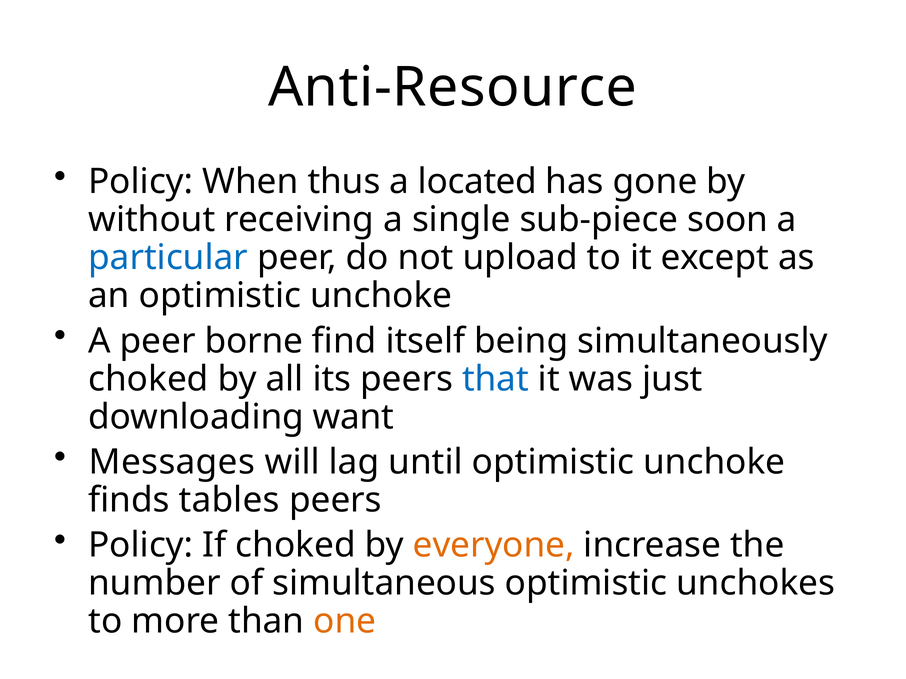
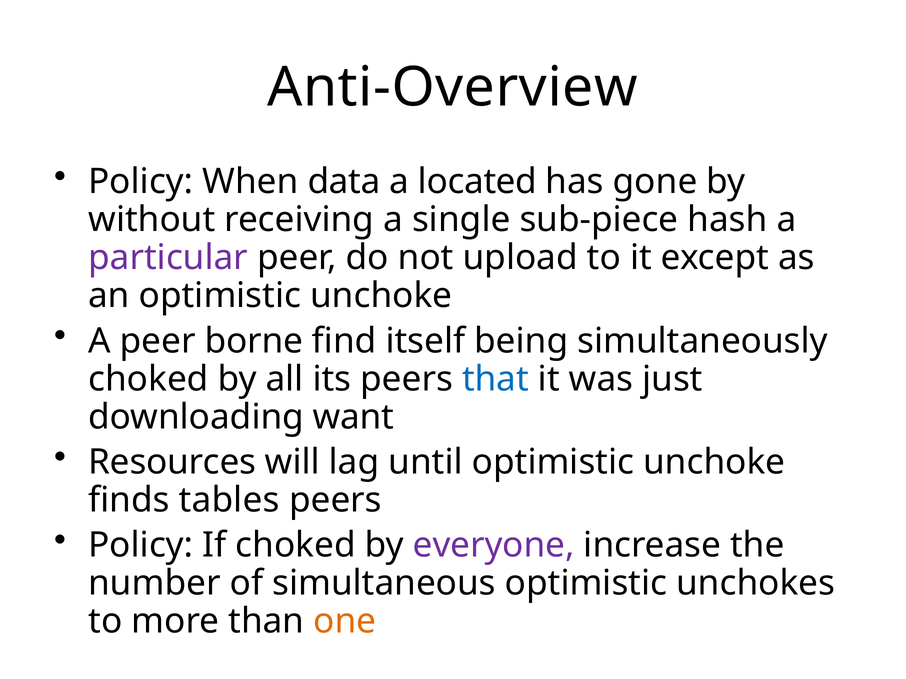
Anti-Resource: Anti-Resource -> Anti-Overview
thus: thus -> data
soon: soon -> hash
particular colour: blue -> purple
Messages: Messages -> Resources
everyone colour: orange -> purple
